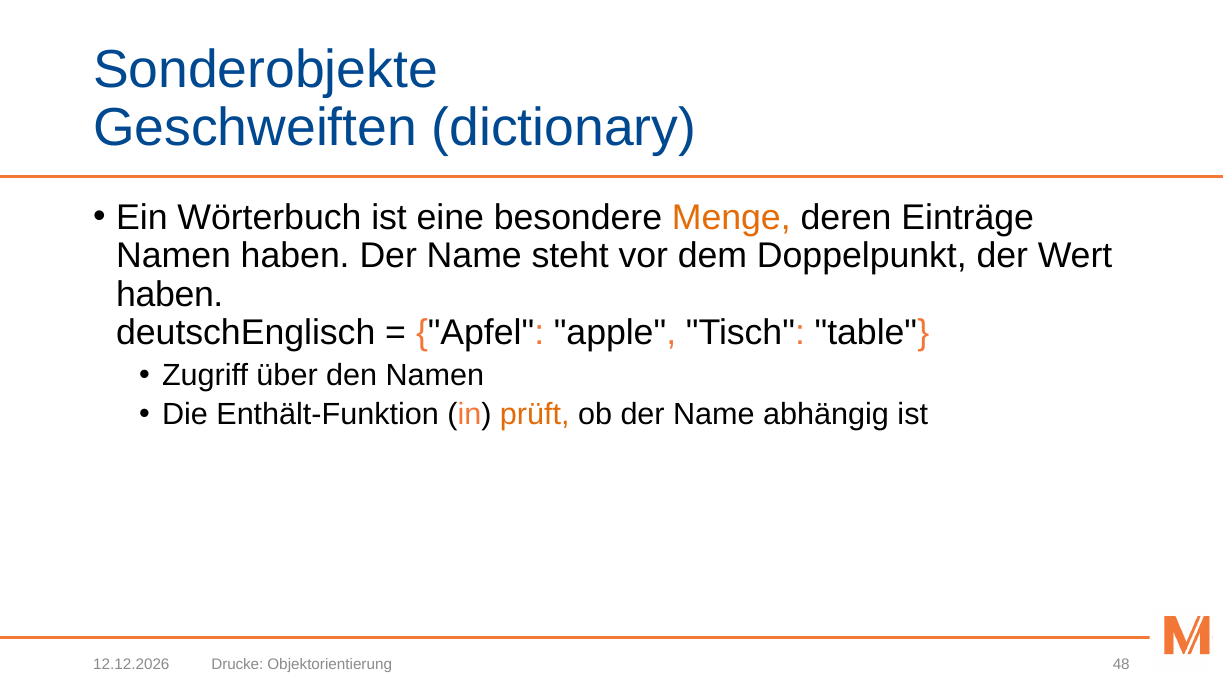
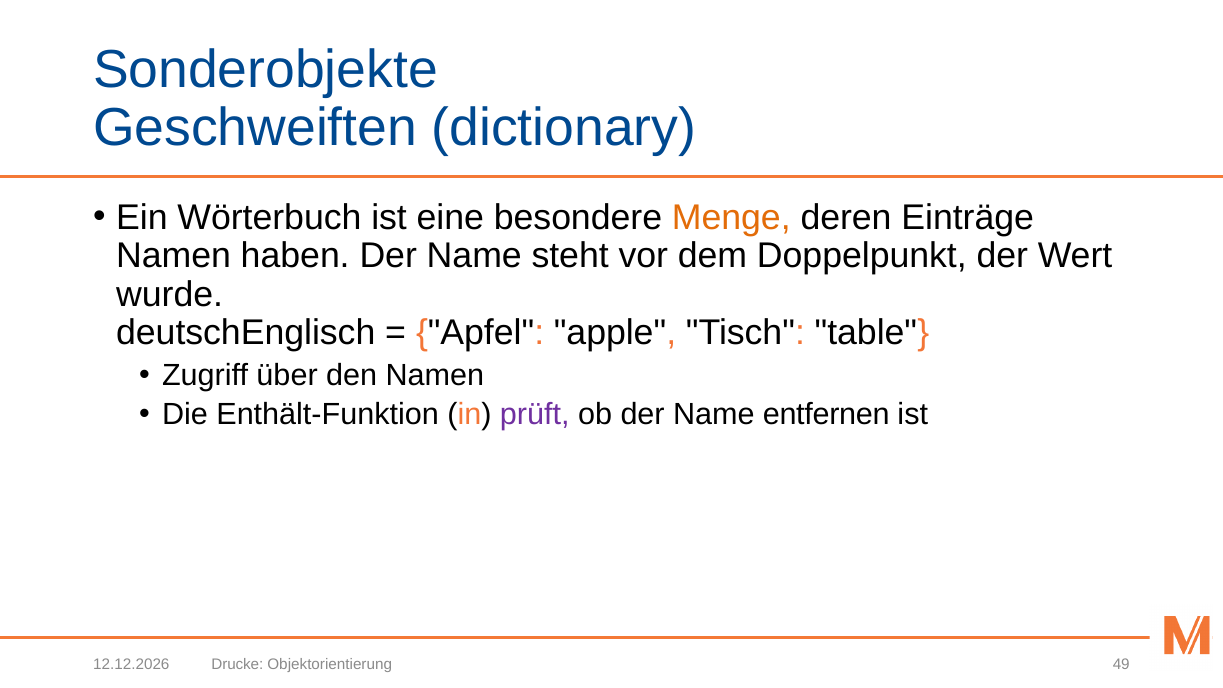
haben at (170, 294): haben -> wurde
prüft colour: orange -> purple
abhängig: abhängig -> entfernen
48: 48 -> 49
